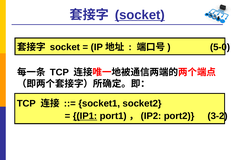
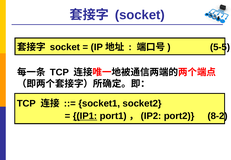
socket at (140, 15) underline: present -> none
5-0: 5-0 -> 5-5
3-2: 3-2 -> 8-2
